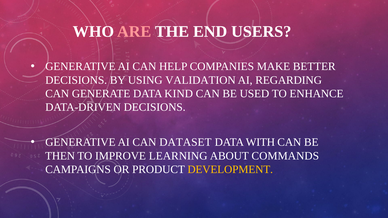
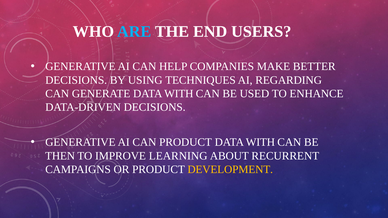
ARE colour: pink -> light blue
VALIDATION: VALIDATION -> TECHNIQUES
GENERATE DATA KIND: KIND -> WITH
CAN DATASET: DATASET -> PRODUCT
COMMANDS: COMMANDS -> RECURRENT
